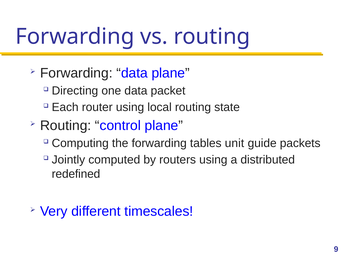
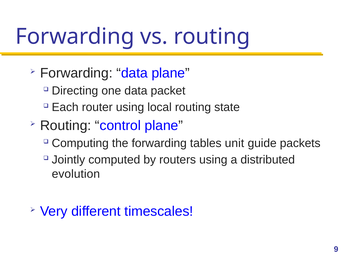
redefined: redefined -> evolution
